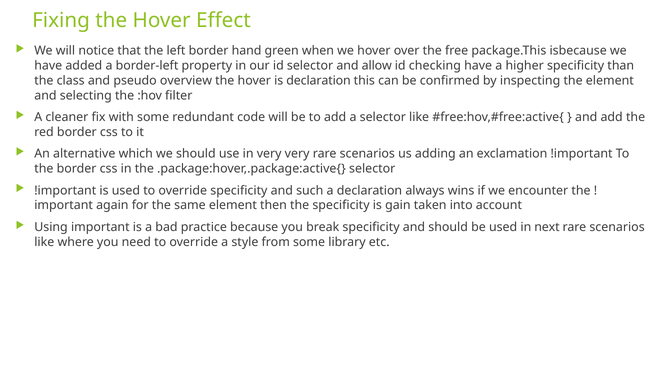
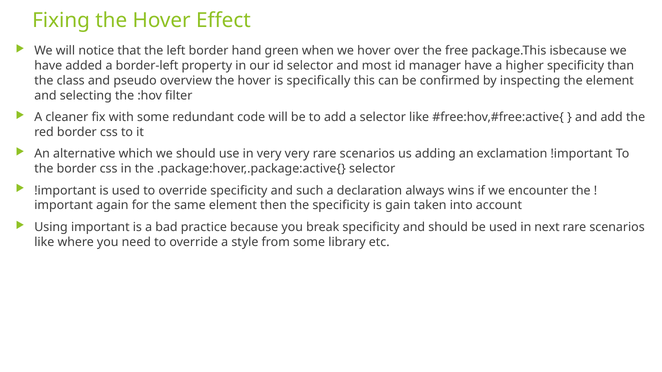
allow: allow -> most
checking: checking -> manager
is declaration: declaration -> specifically
